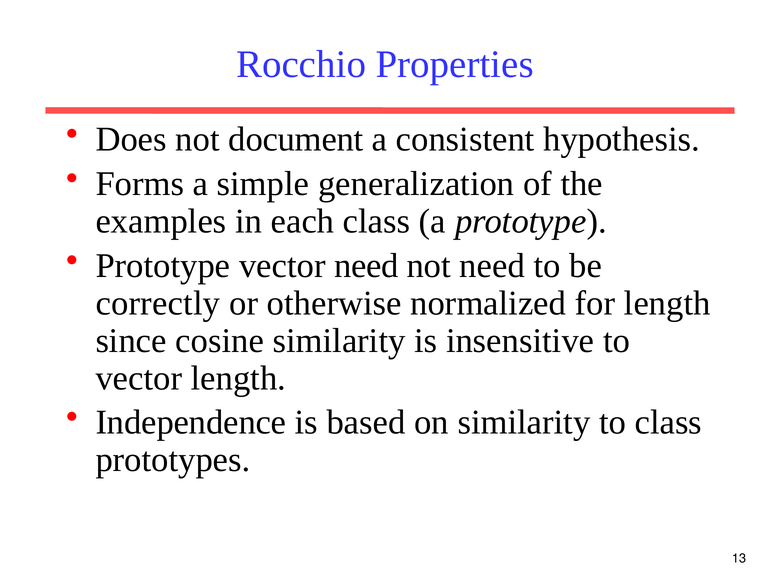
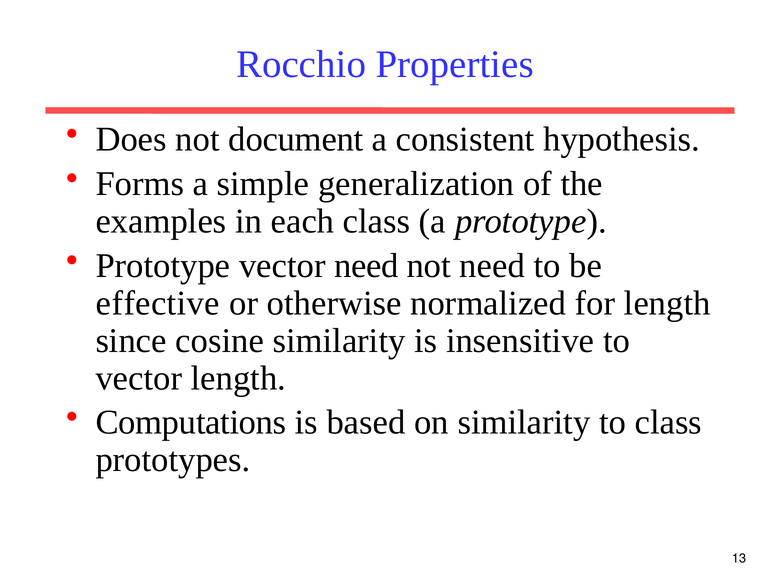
correctly: correctly -> effective
Independence: Independence -> Computations
